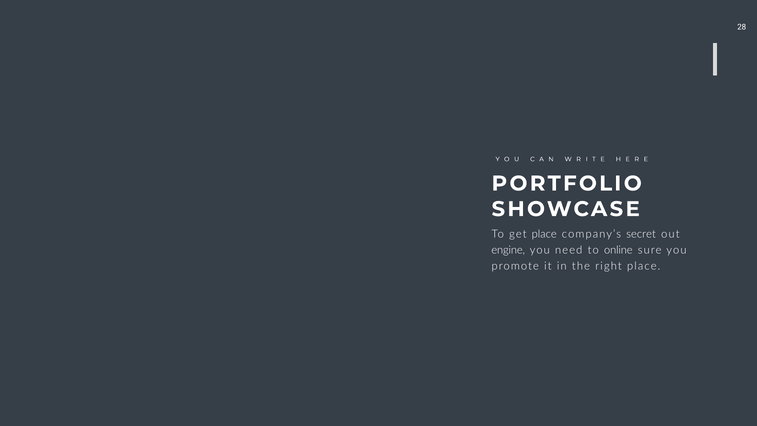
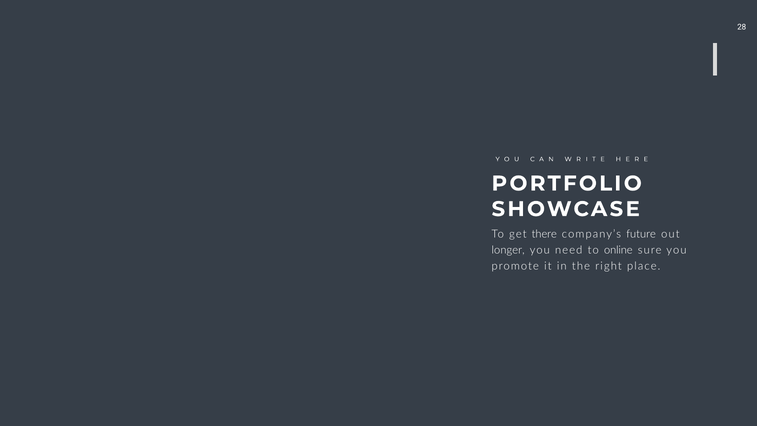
get place: place -> there
secret: secret -> future
engine: engine -> longer
